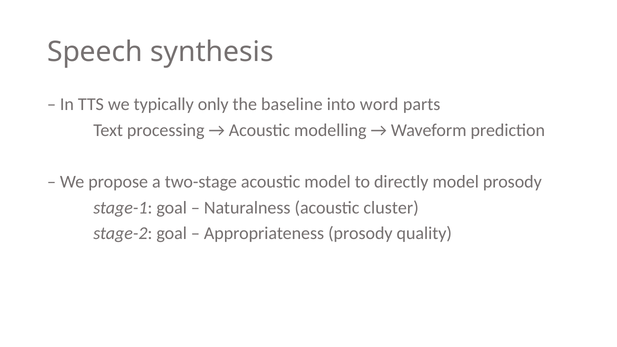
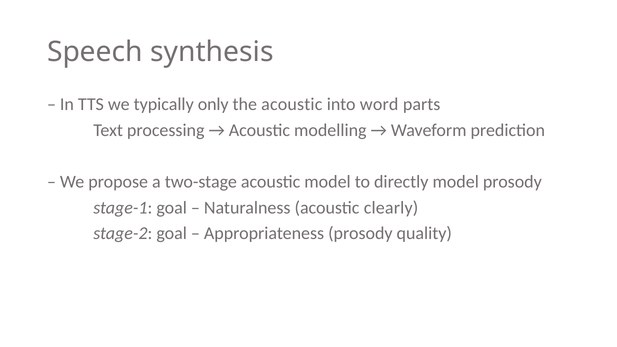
the baseline: baseline -> acoustic
cluster: cluster -> clearly
